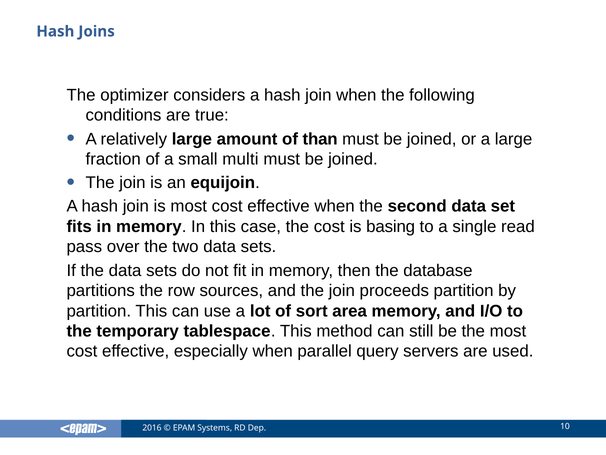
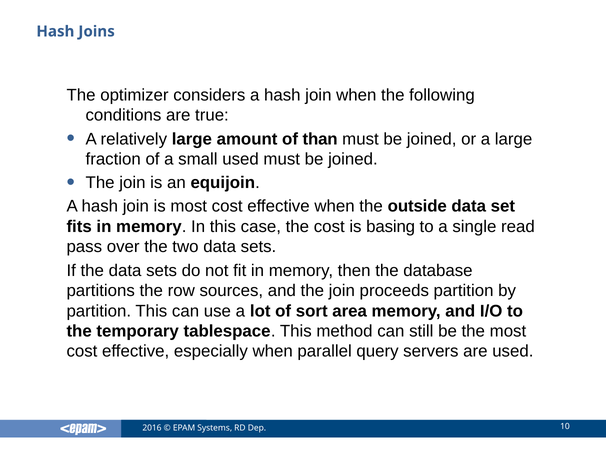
small multi: multi -> used
second: second -> outside
